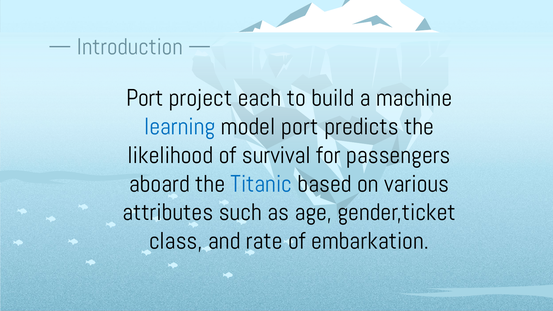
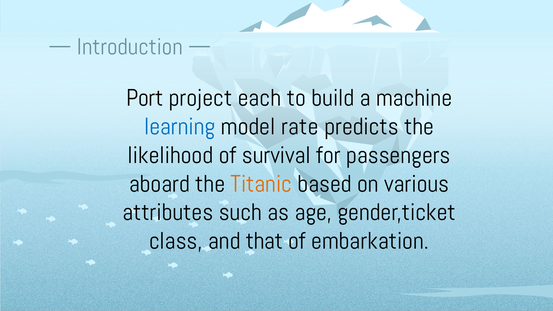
model port: port -> rate
Titanic colour: blue -> orange
rate: rate -> that
